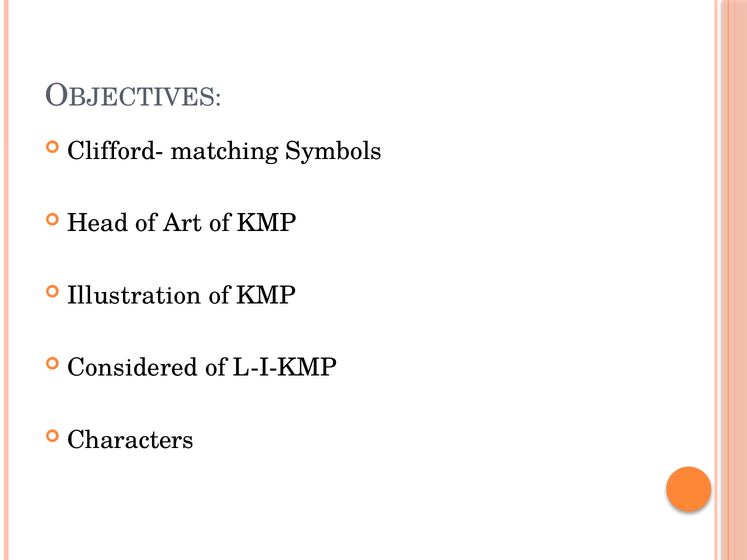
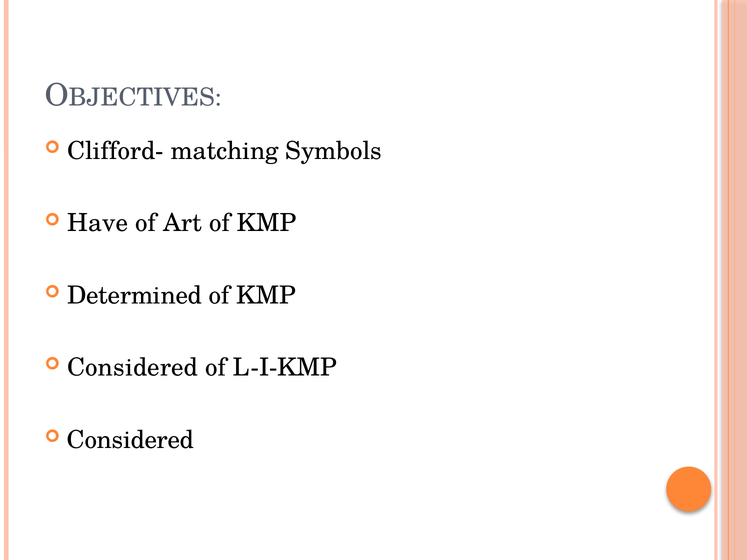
Head: Head -> Have
Illustration: Illustration -> Determined
Characters at (131, 440): Characters -> Considered
